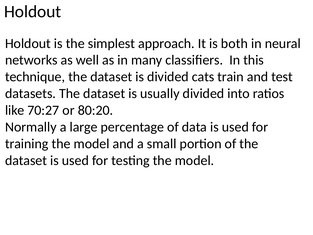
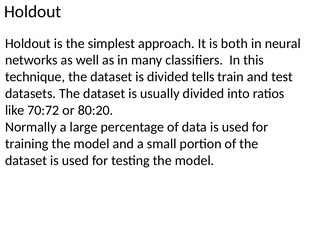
cats: cats -> tells
70:27: 70:27 -> 70:72
